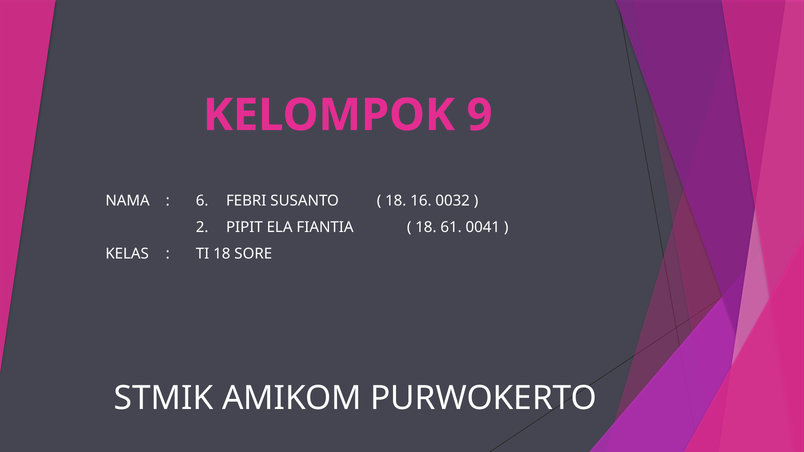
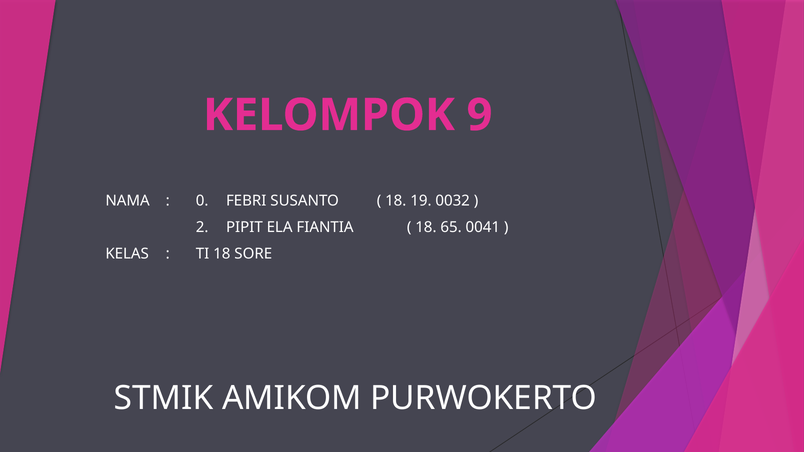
6: 6 -> 0
16: 16 -> 19
61: 61 -> 65
